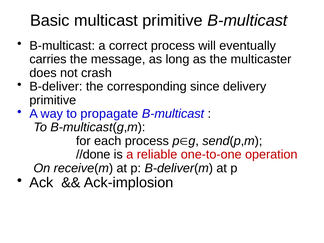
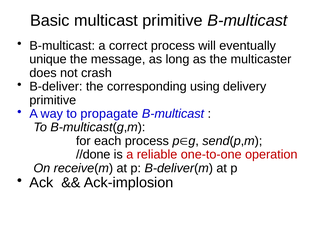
carries: carries -> unique
since: since -> using
